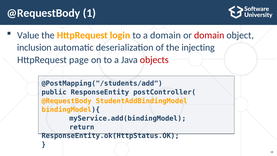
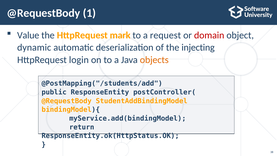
login: login -> mark
a domain: domain -> request
inclusion: inclusion -> dynamic
page: page -> login
objects colour: red -> orange
